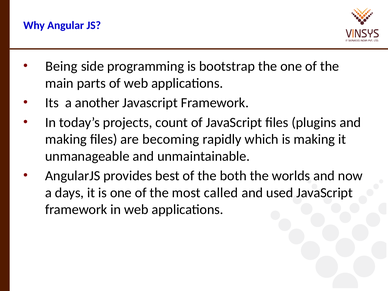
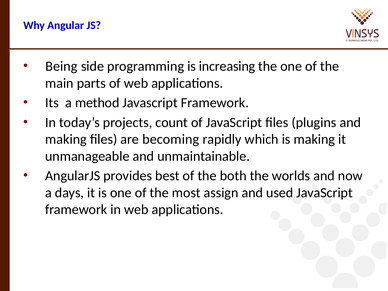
bootstrap: bootstrap -> increasing
another: another -> method
called: called -> assign
